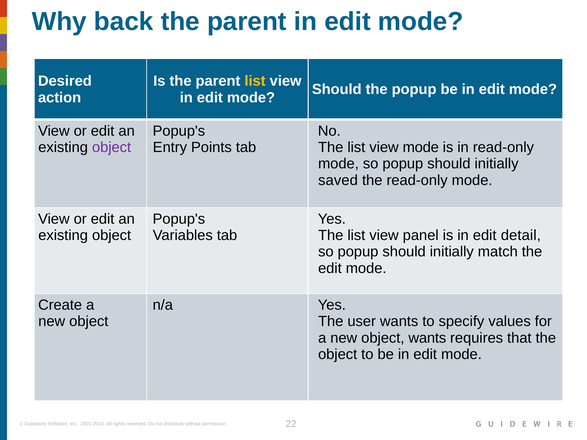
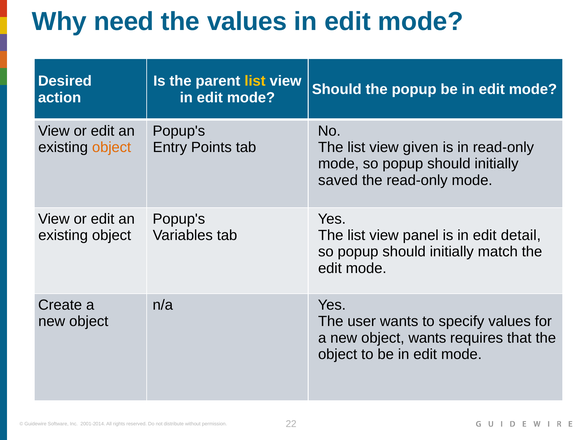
back: back -> need
parent at (247, 22): parent -> values
object at (112, 147) colour: purple -> orange
view mode: mode -> given
